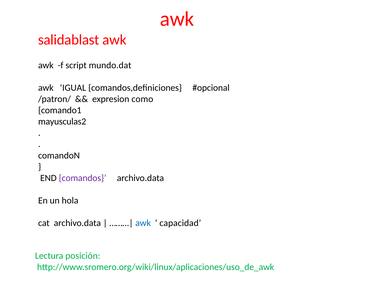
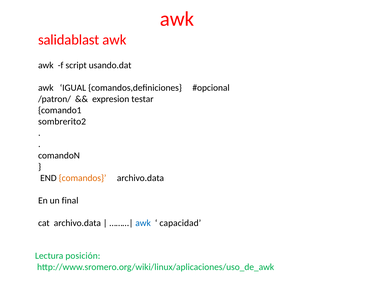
mundo.dat: mundo.dat -> usando.dat
como: como -> testar
mayusculas2: mayusculas2 -> sombrerito2
comandos colour: purple -> orange
hola: hola -> final
